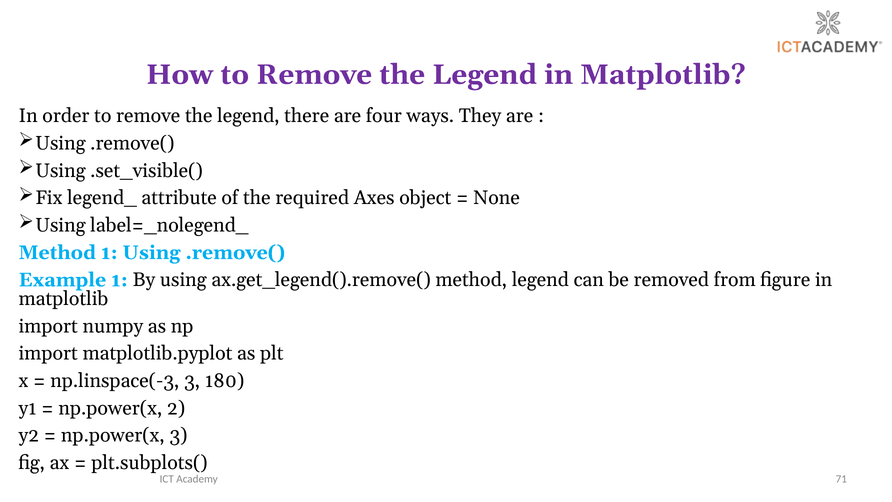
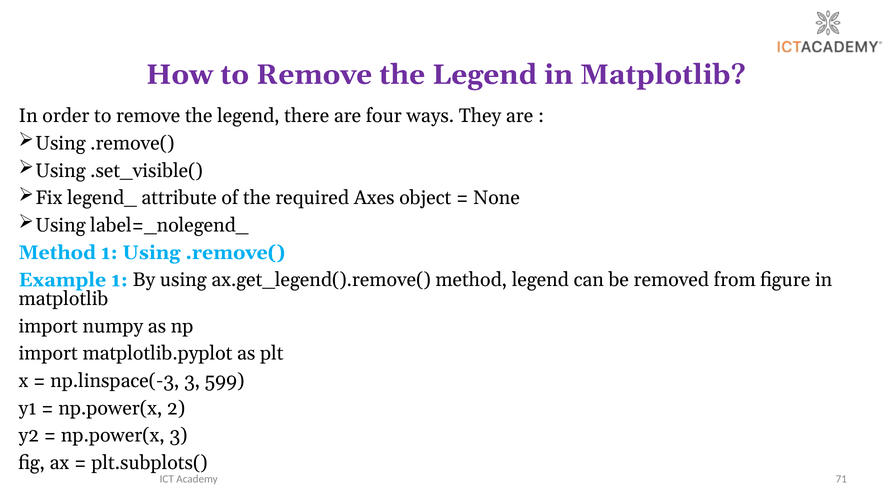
180: 180 -> 599
